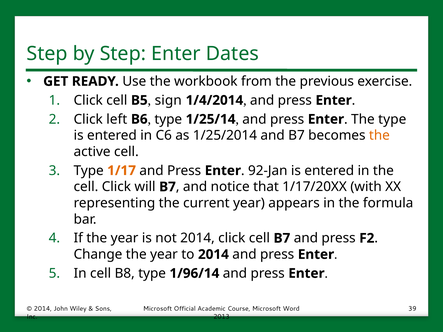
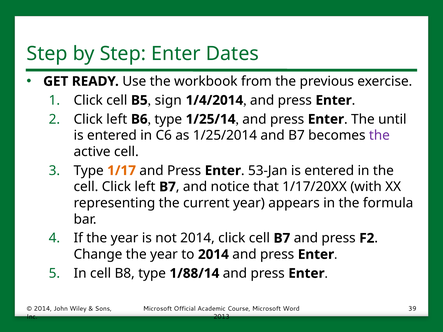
The type: type -> until
the at (379, 136) colour: orange -> purple
92-Jan: 92-Jan -> 53-Jan
cell Click will: will -> left
1/96/14: 1/96/14 -> 1/88/14
